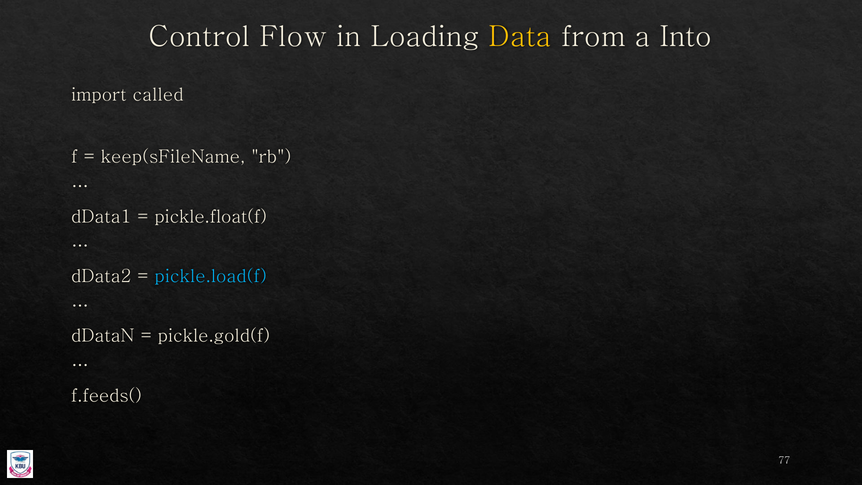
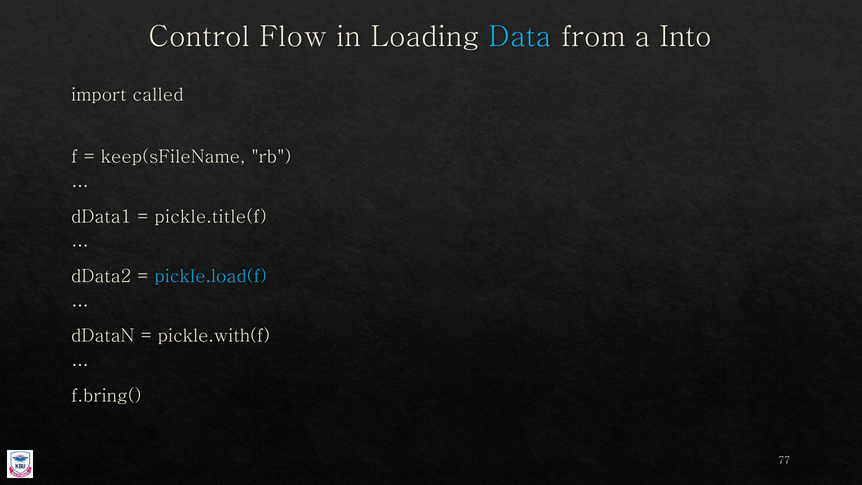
Data colour: yellow -> light blue
pickle.float(f: pickle.float(f -> pickle.title(f
pickle.gold(f: pickle.gold(f -> pickle.with(f
f.feeds(: f.feeds( -> f.bring(
